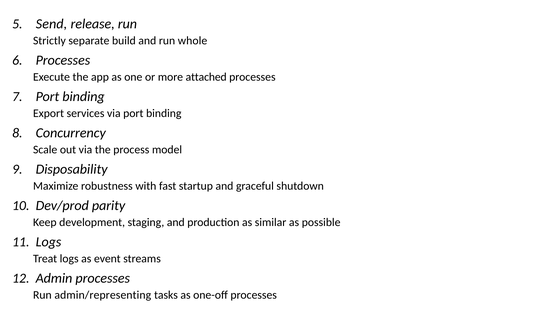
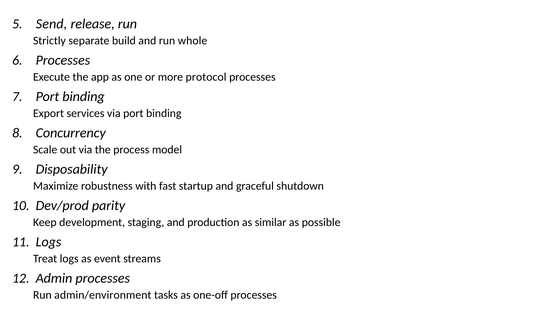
attached: attached -> protocol
admin/representing: admin/representing -> admin/environment
